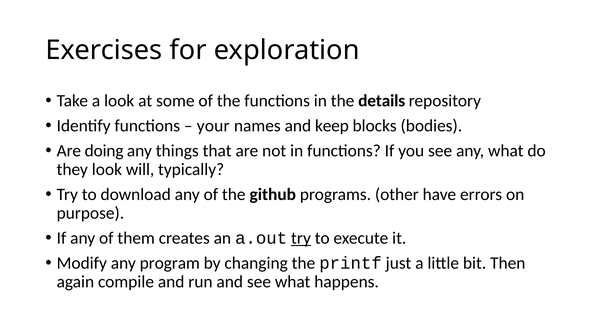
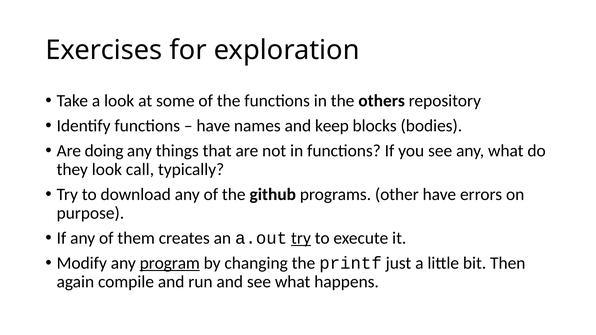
details: details -> others
your at (213, 126): your -> have
will: will -> call
program underline: none -> present
